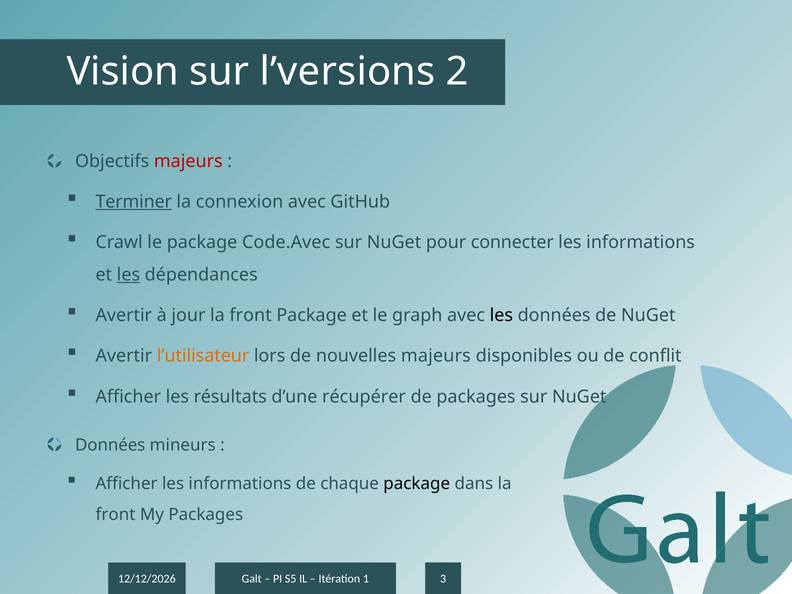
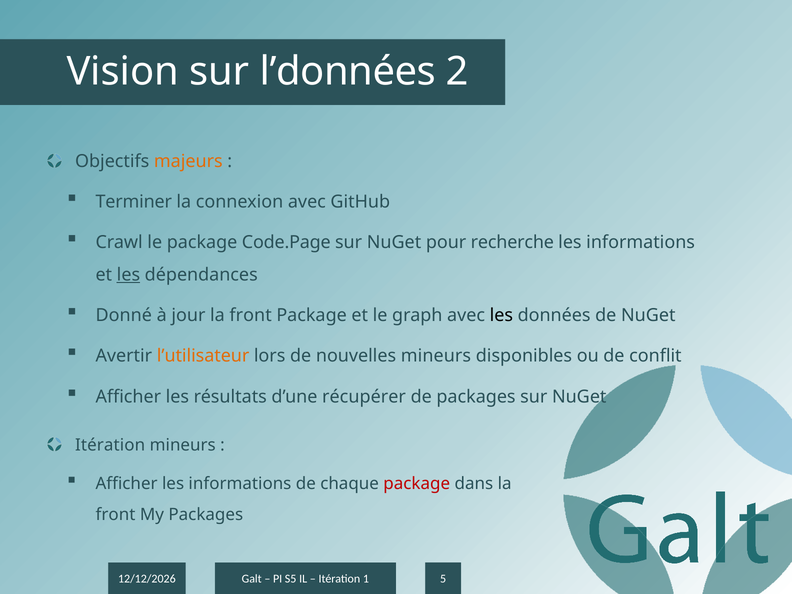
l’versions: l’versions -> l’données
majeurs at (188, 161) colour: red -> orange
Terminer underline: present -> none
Code.Avec: Code.Avec -> Code.Page
connecter: connecter -> recherche
Avertir at (124, 315): Avertir -> Donné
nouvelles majeurs: majeurs -> mineurs
Données at (110, 445): Données -> Itération
package at (417, 484) colour: black -> red
3: 3 -> 5
